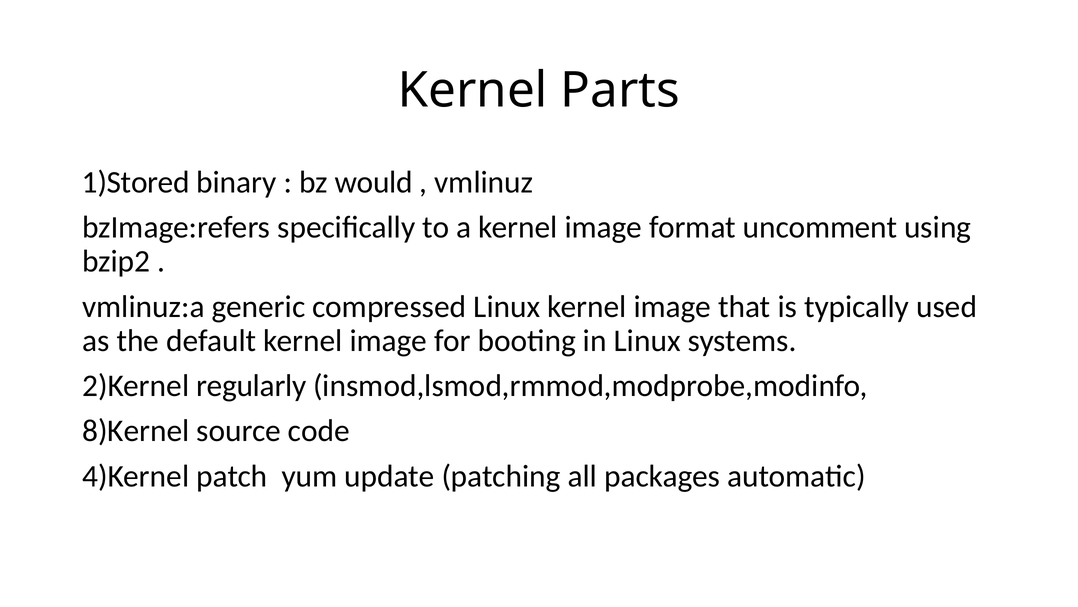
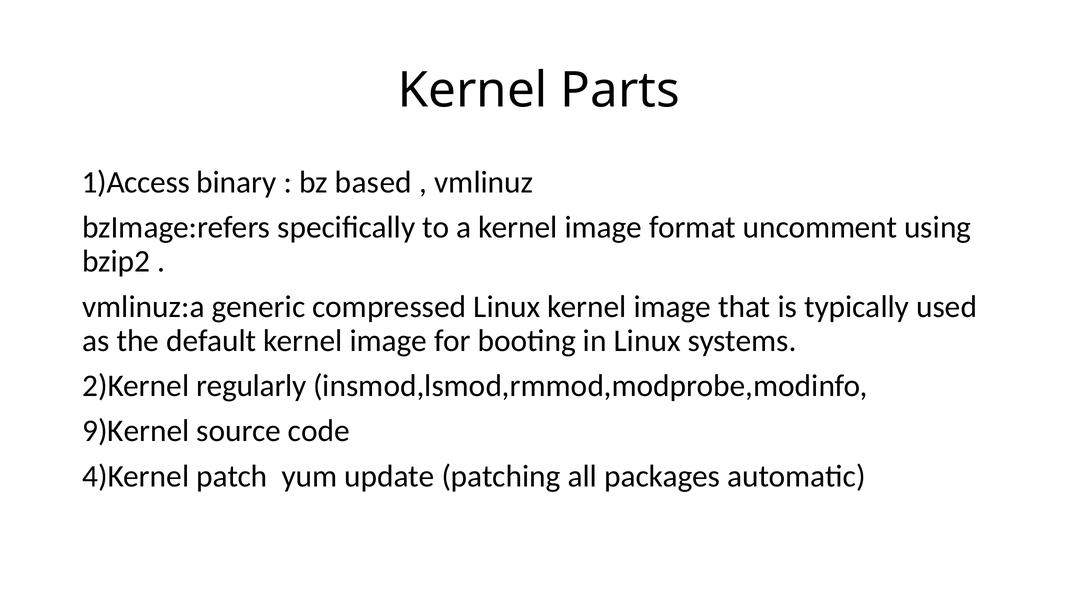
1)Stored: 1)Stored -> 1)Access
would: would -> based
8)Kernel: 8)Kernel -> 9)Kernel
